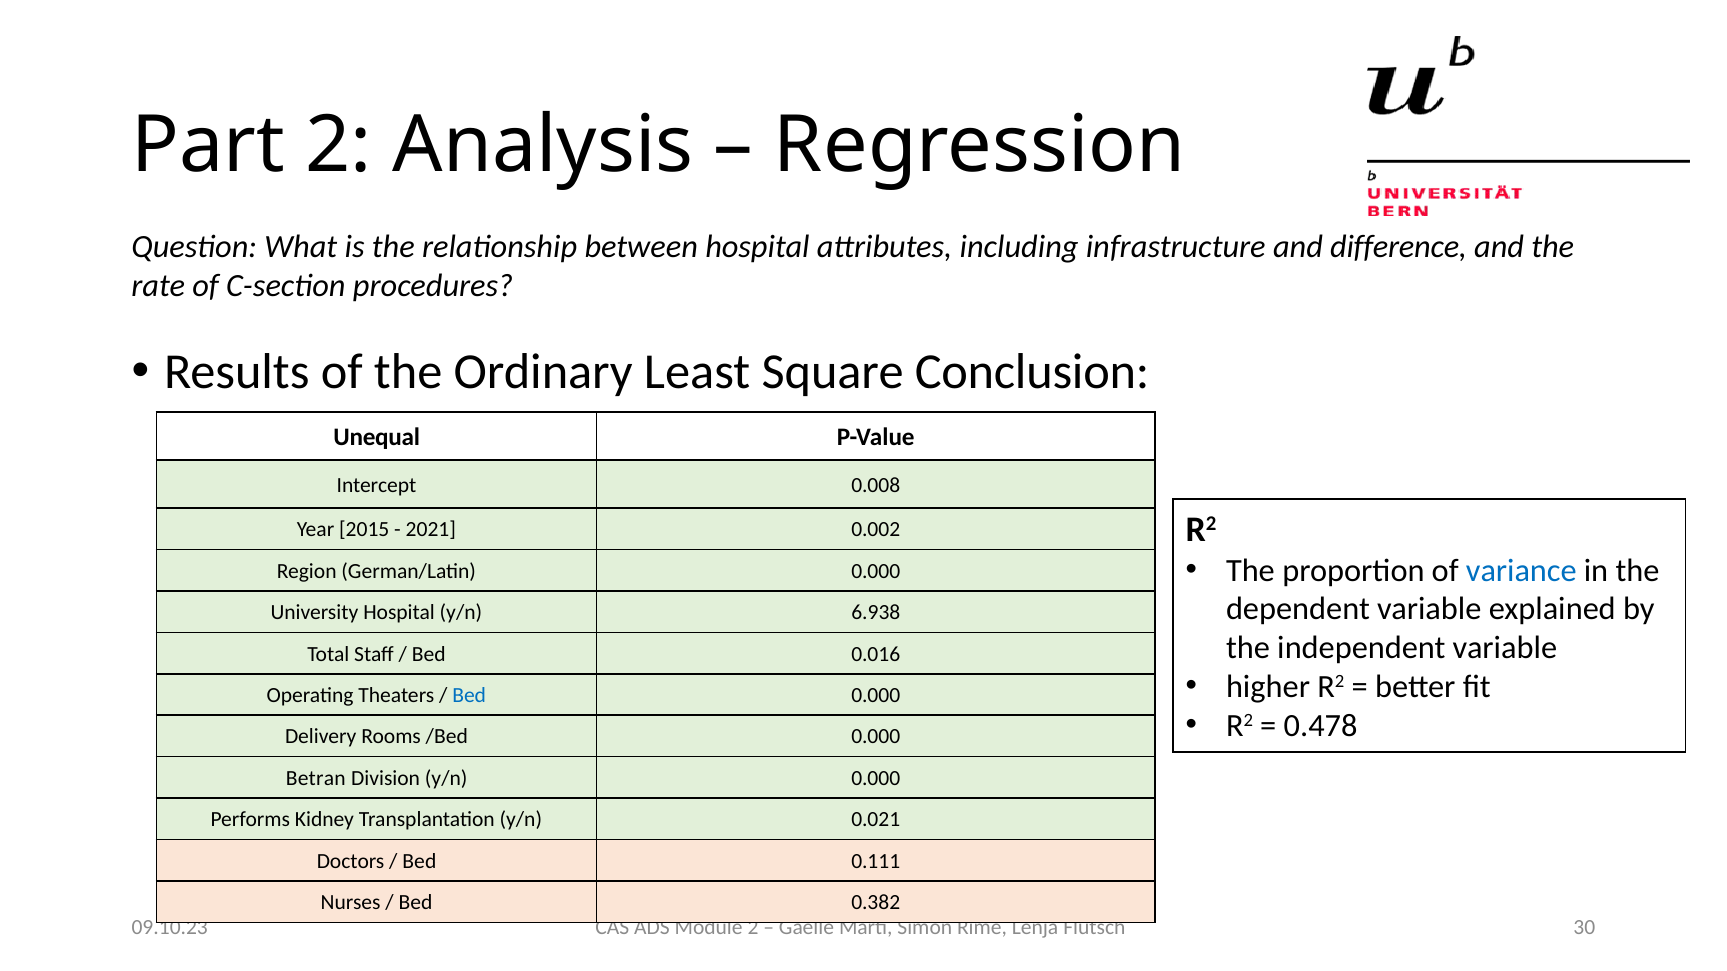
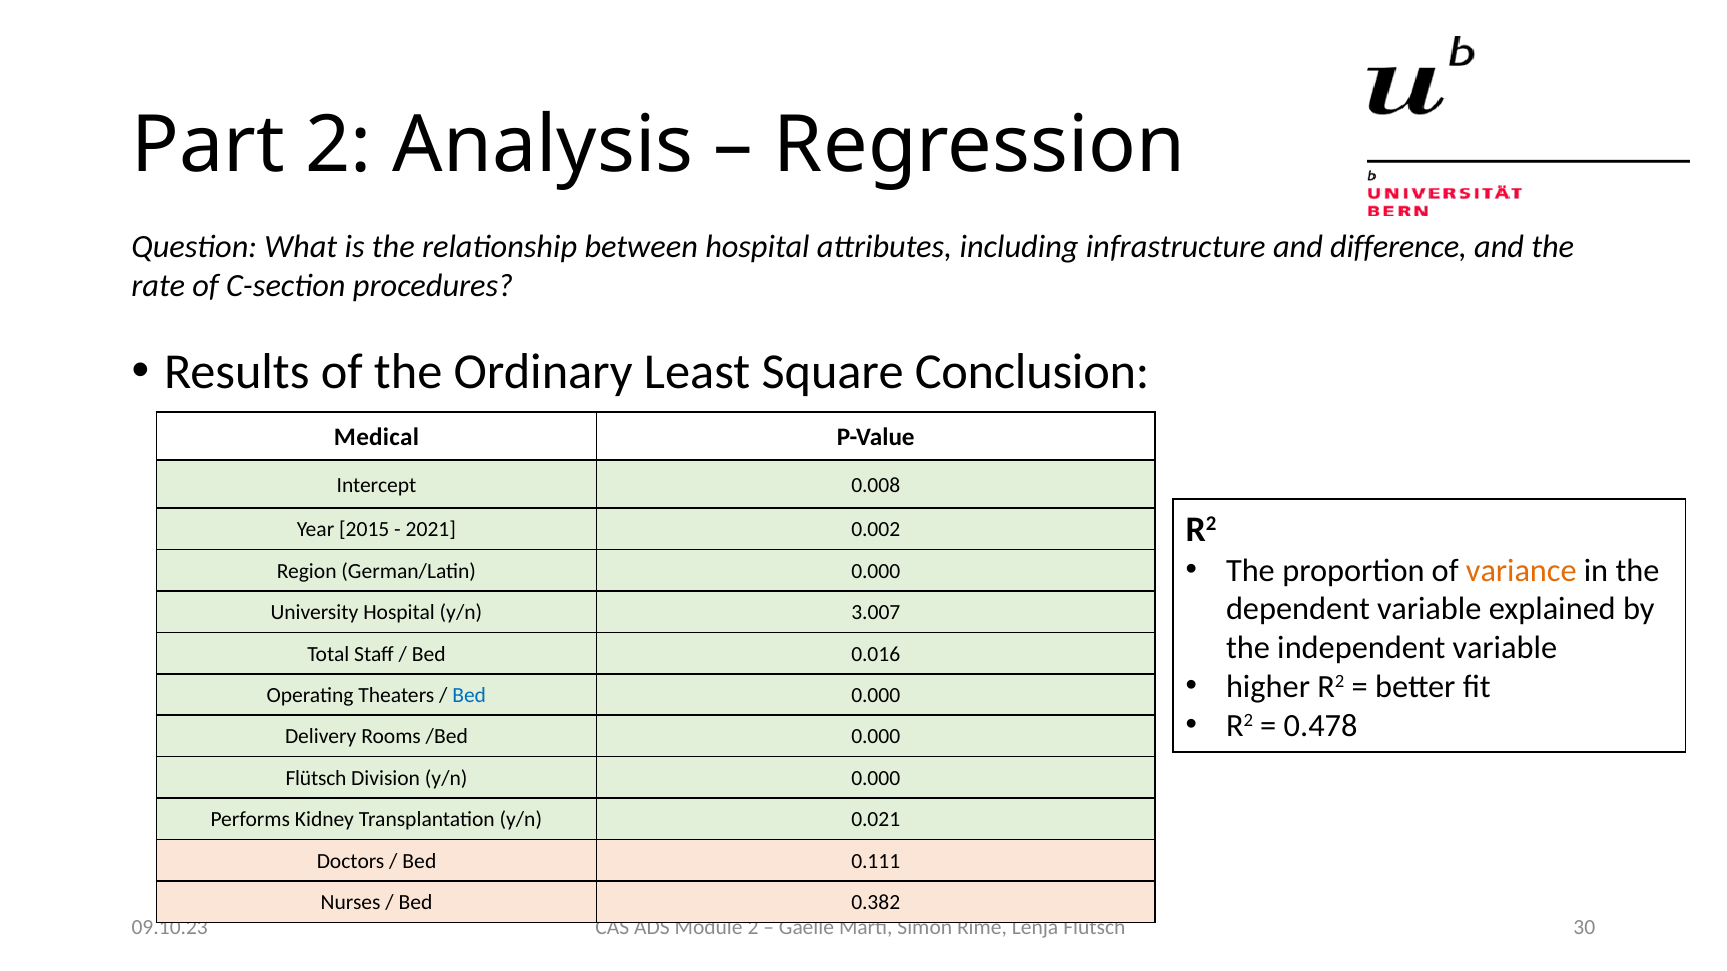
Unequal: Unequal -> Medical
variance colour: blue -> orange
6.938: 6.938 -> 3.007
Betran at (316, 779): Betran -> Flütsch
